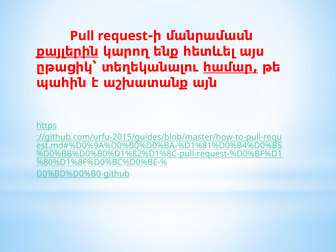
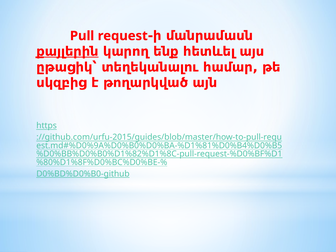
համար underline: present -> none
պահին: պահին -> սկզբից
աշխատանք: աշխատանք -> թողարկված
